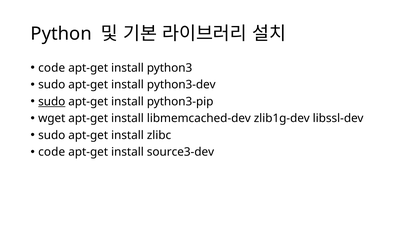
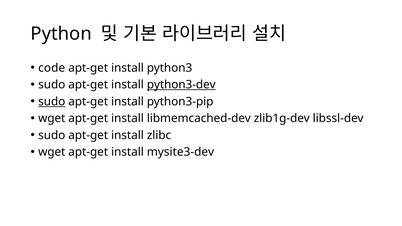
python3-dev underline: none -> present
code at (52, 152): code -> wget
source3-dev: source3-dev -> mysite3-dev
